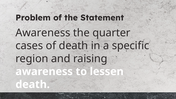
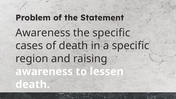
the quarter: quarter -> specific
